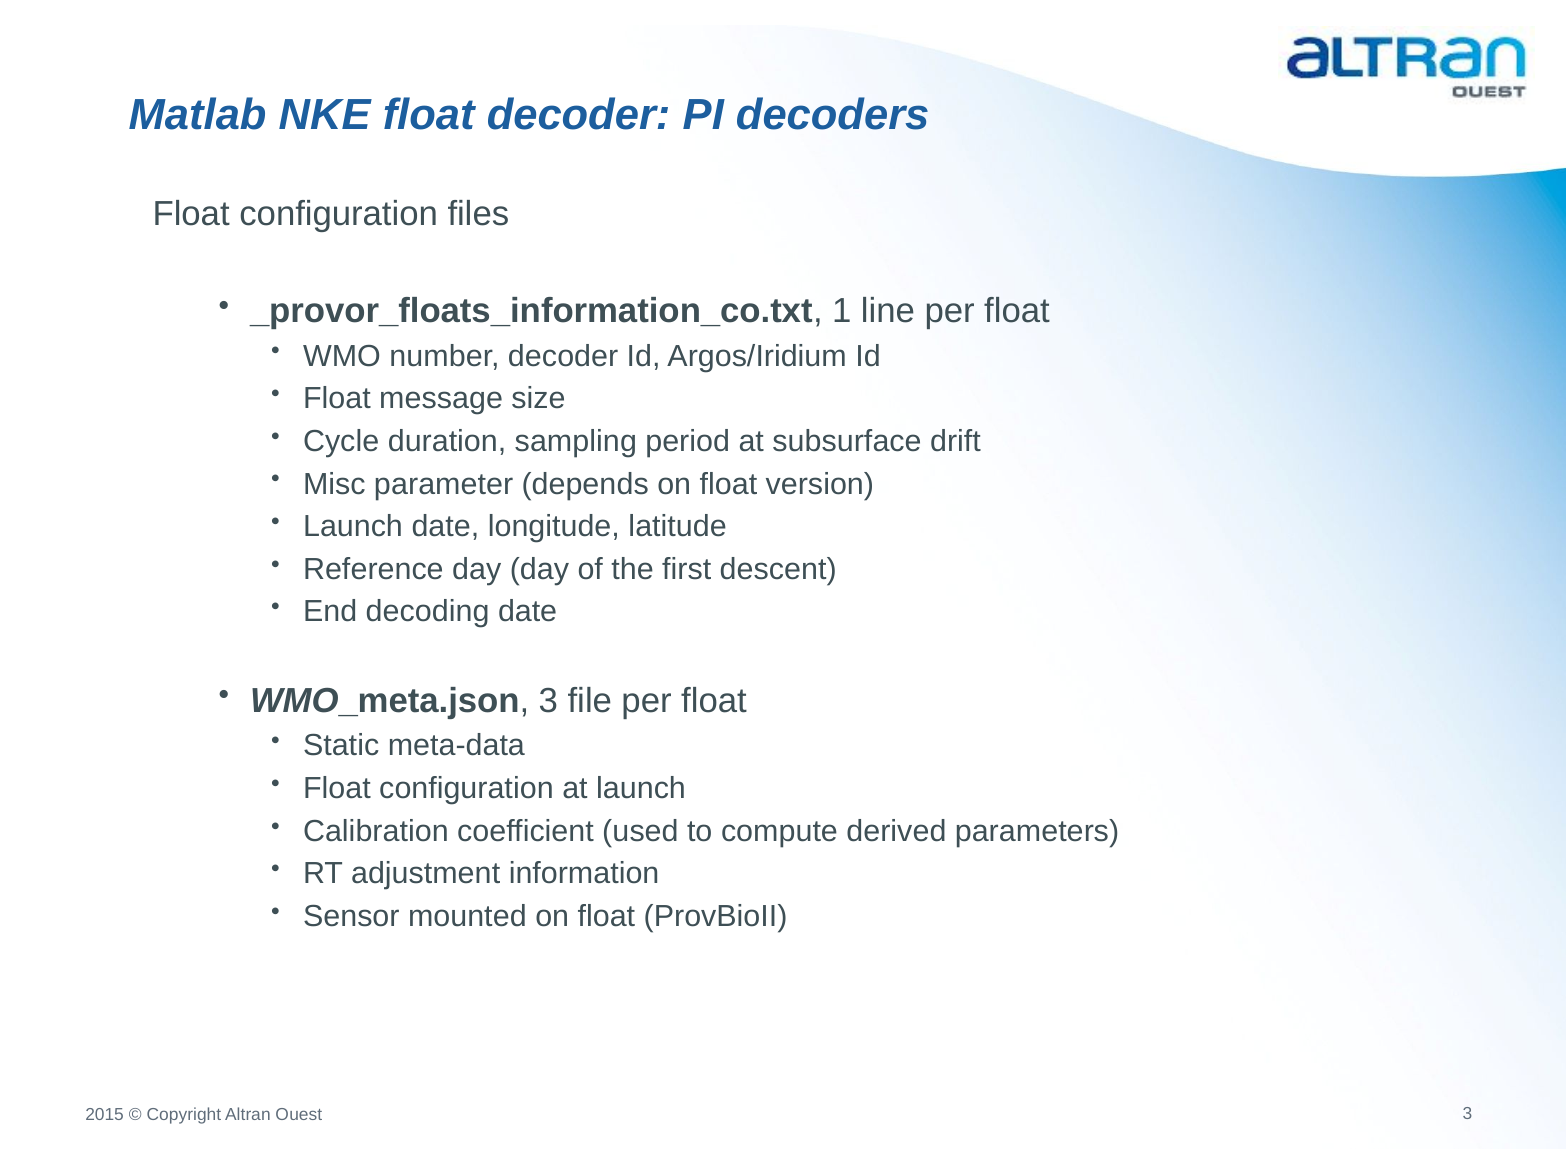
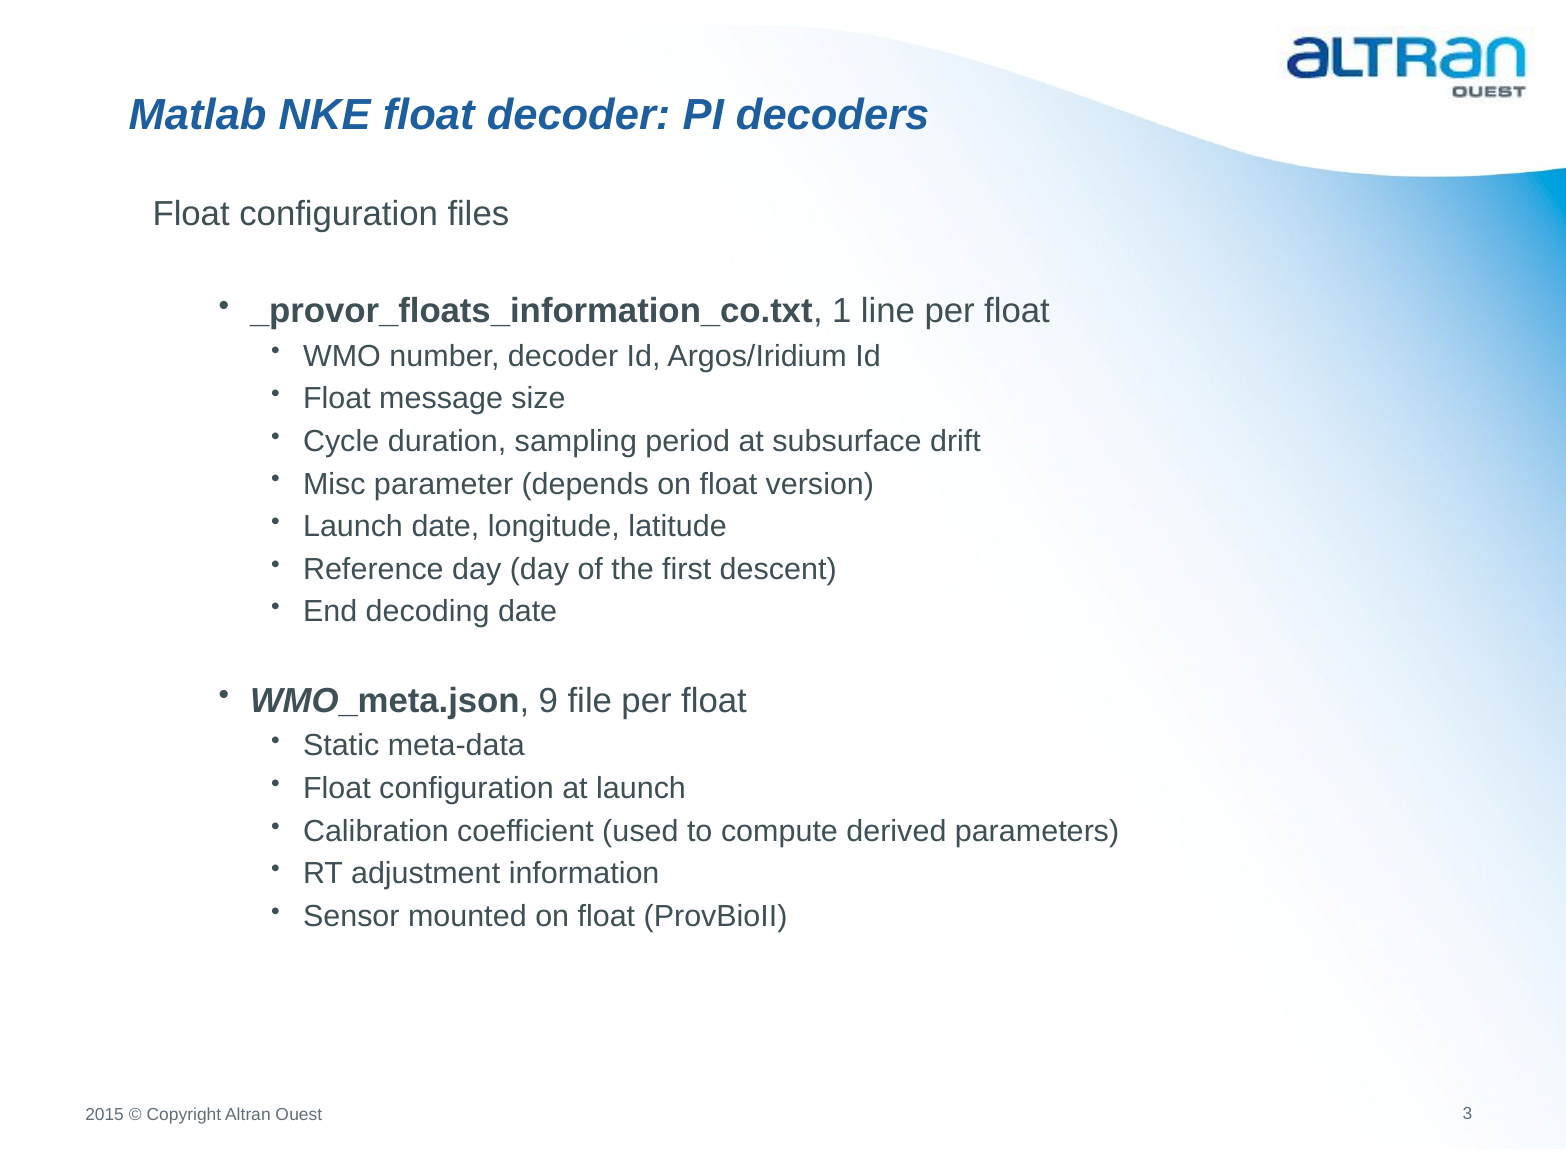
WMO_meta.json 3: 3 -> 9
